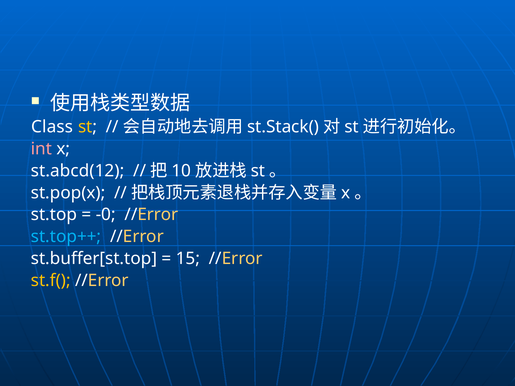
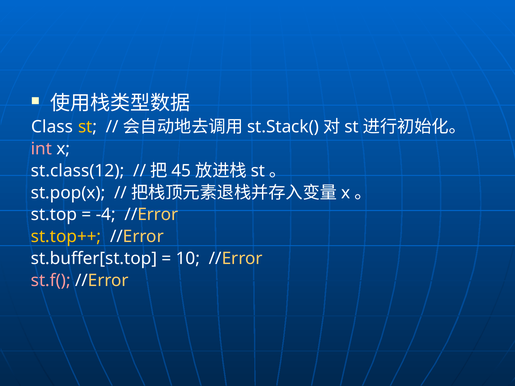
st.abcd(12: st.abcd(12 -> st.class(12
10: 10 -> 45
-0: -0 -> -4
st.top++ colour: light blue -> yellow
15: 15 -> 10
st.f( colour: yellow -> pink
